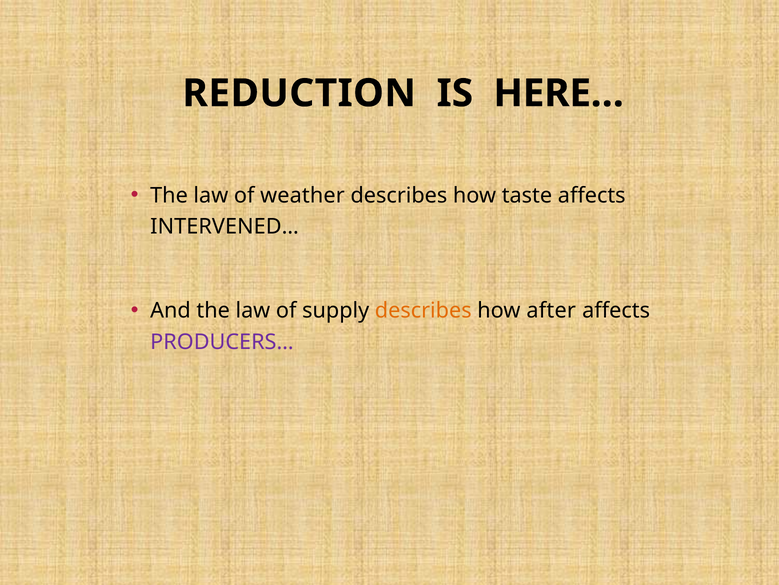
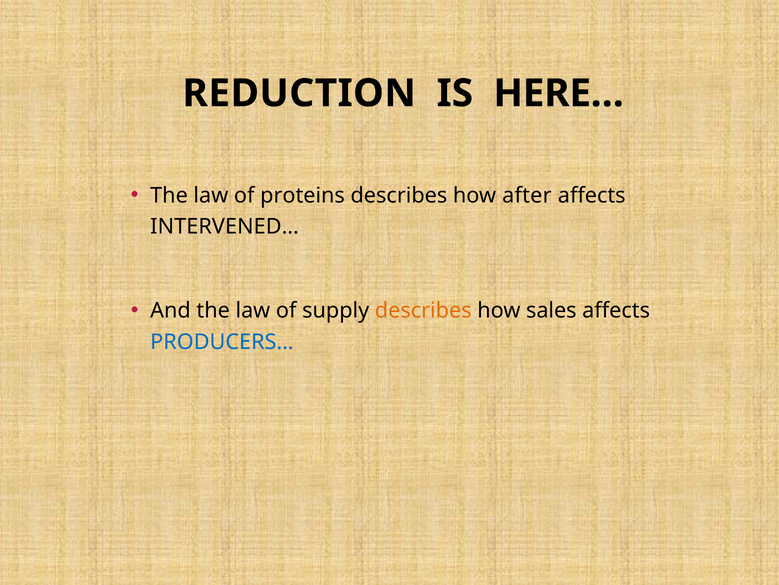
weather: weather -> proteins
taste: taste -> after
after: after -> sales
PRODUCERS… colour: purple -> blue
